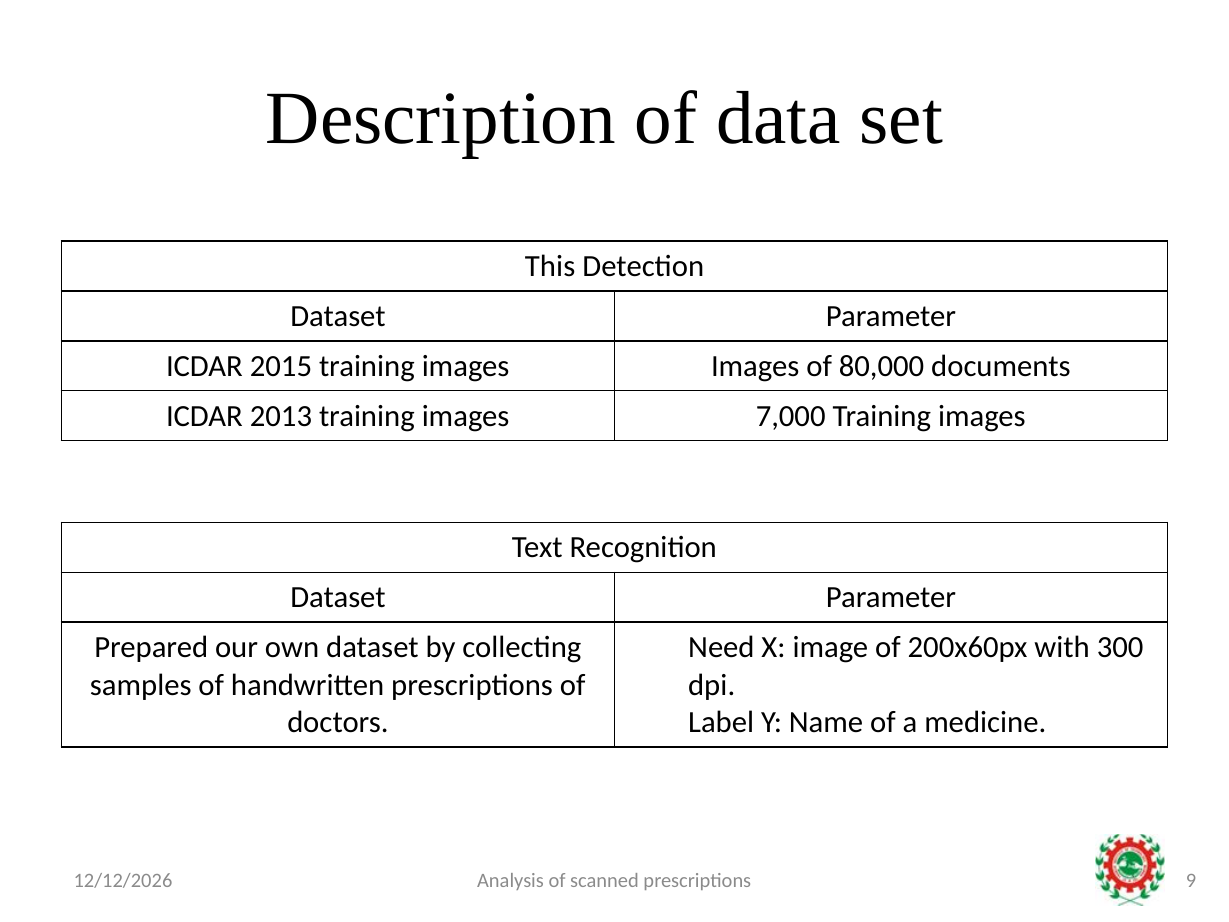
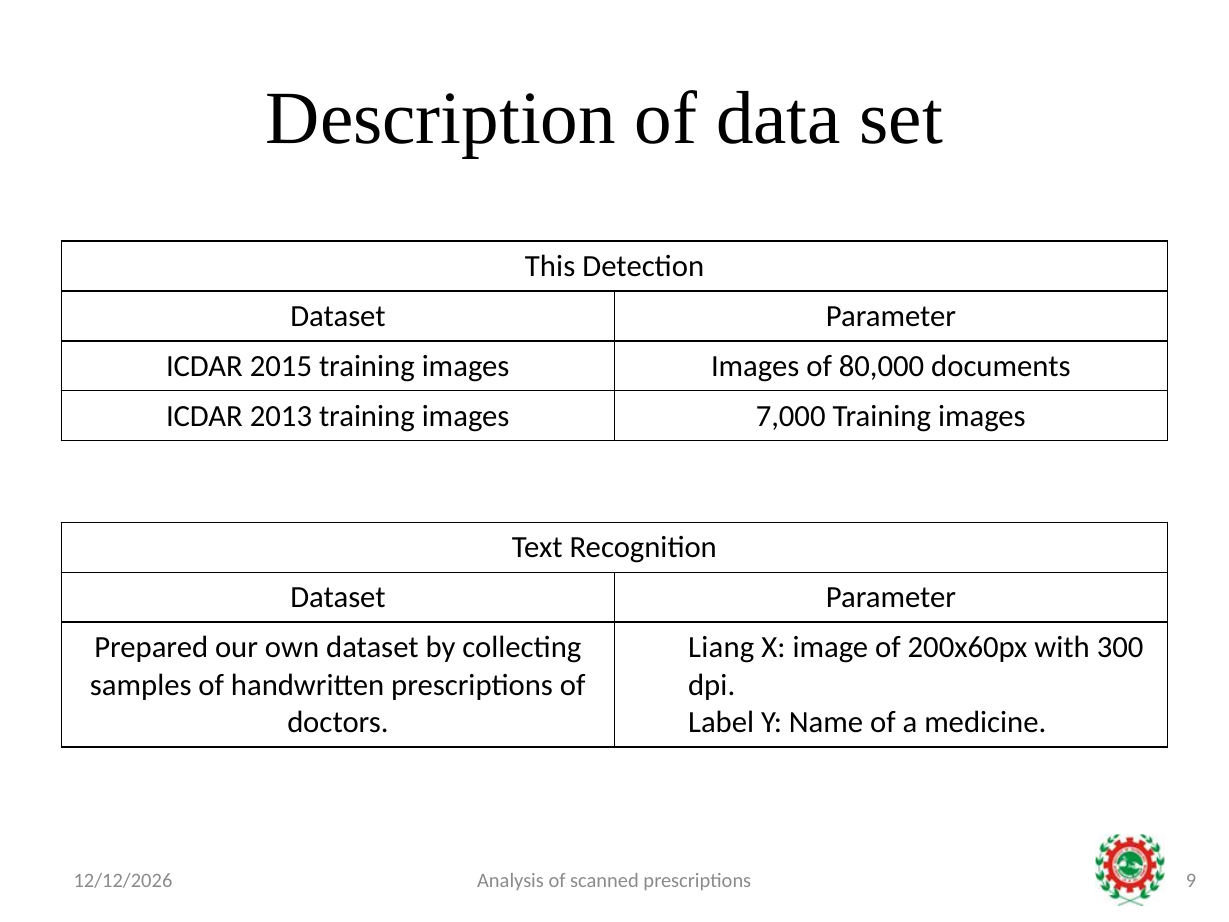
Need: Need -> Liang
